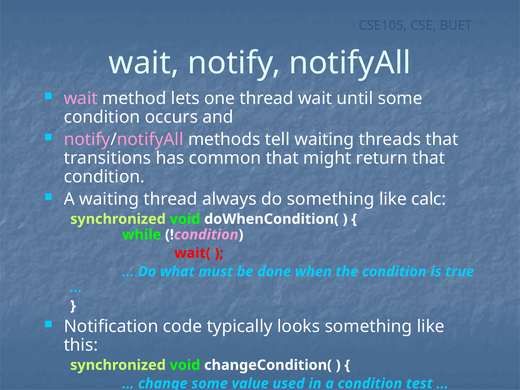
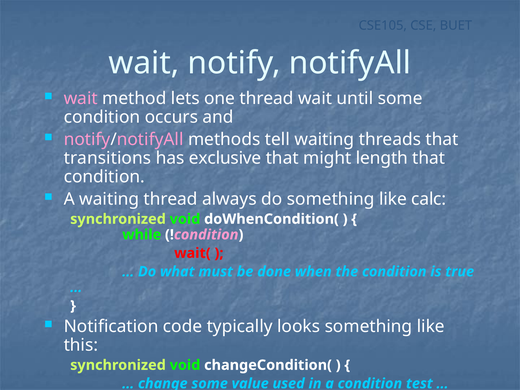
common: common -> exclusive
return: return -> length
